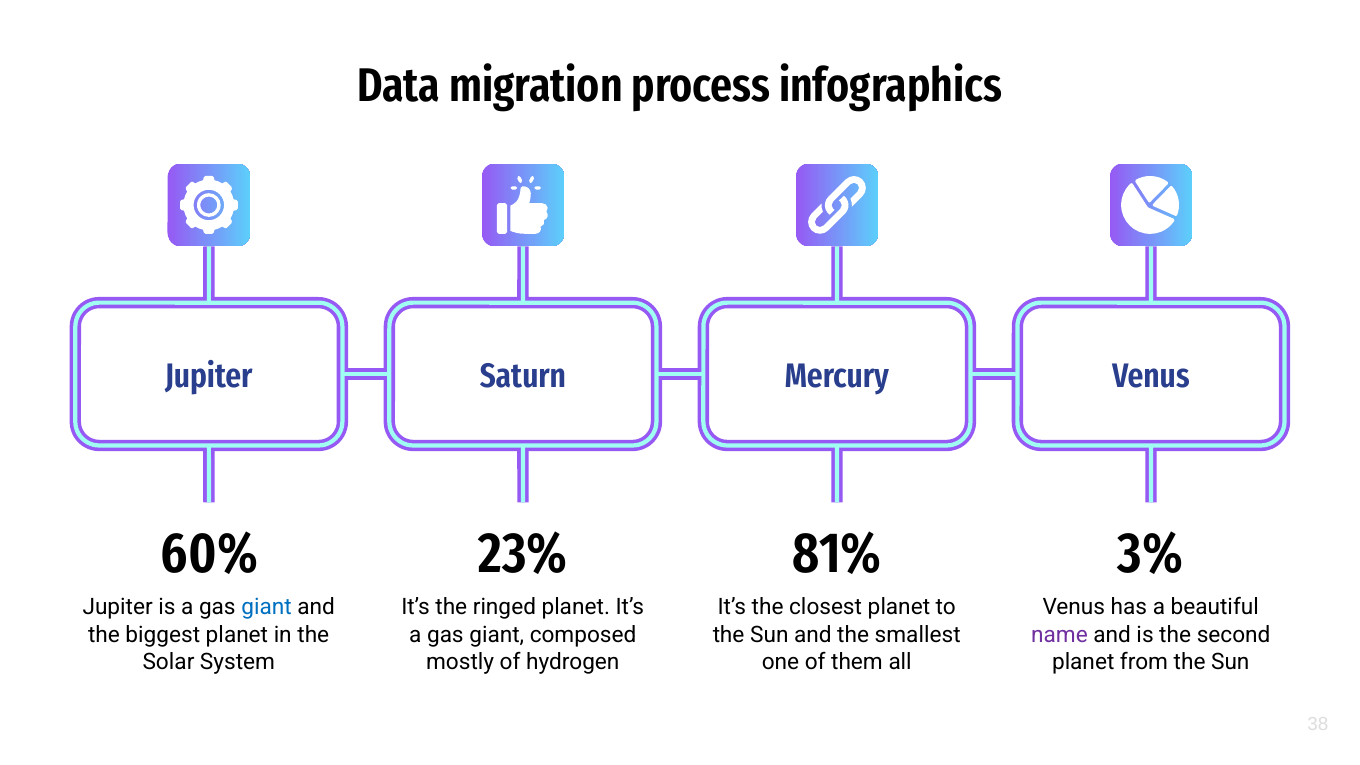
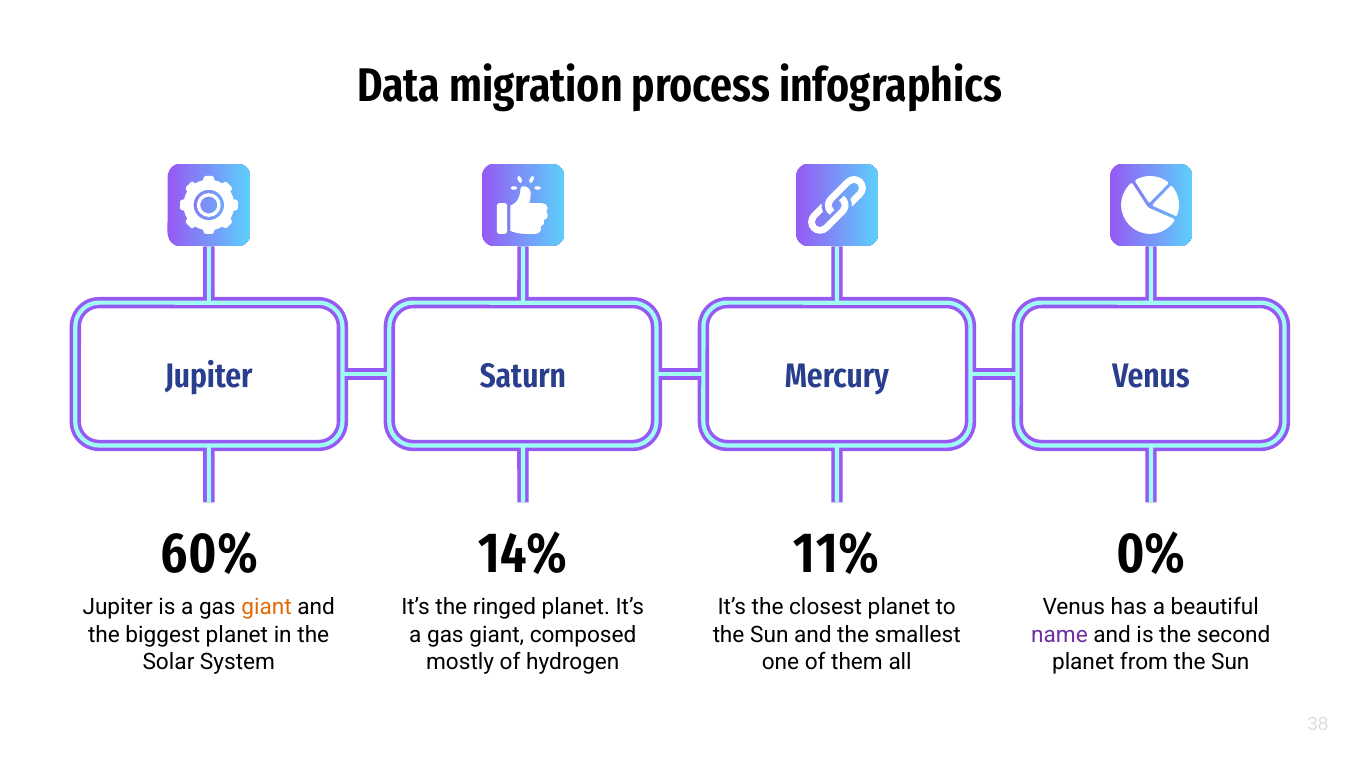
23%: 23% -> 14%
81%: 81% -> 11%
3%: 3% -> 0%
giant at (267, 608) colour: blue -> orange
